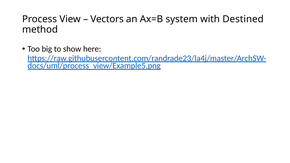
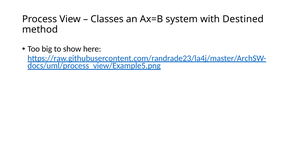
Vectors: Vectors -> Classes
